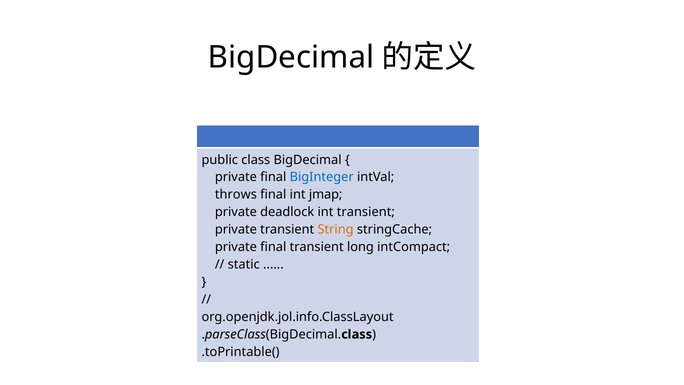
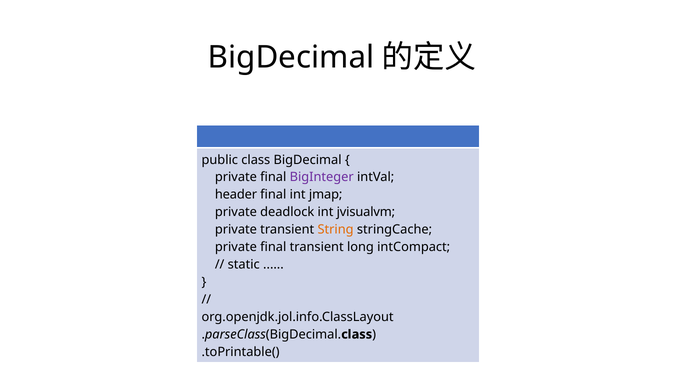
BigInteger colour: blue -> purple
throws: throws -> header
int transient: transient -> jvisualvm
